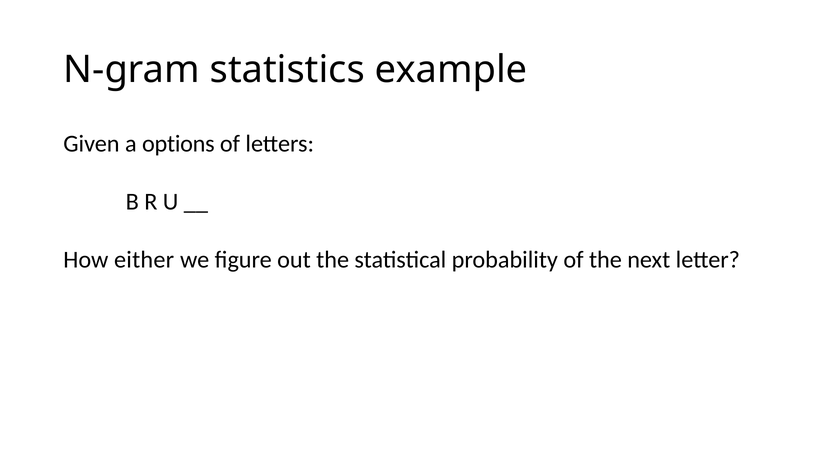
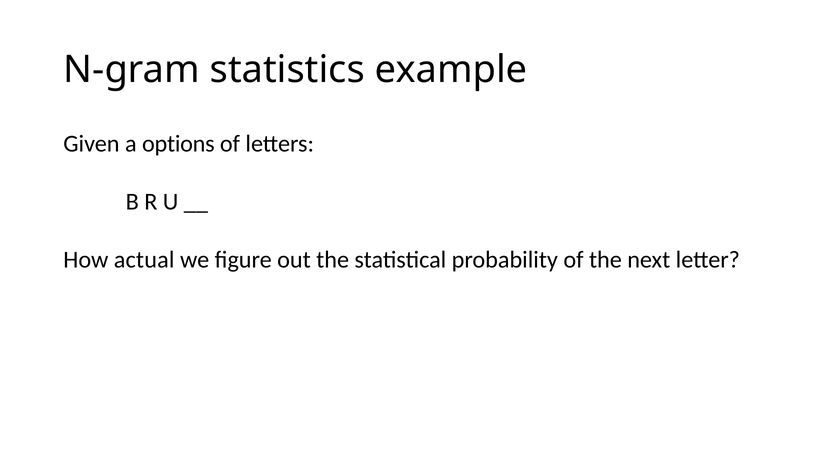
either: either -> actual
